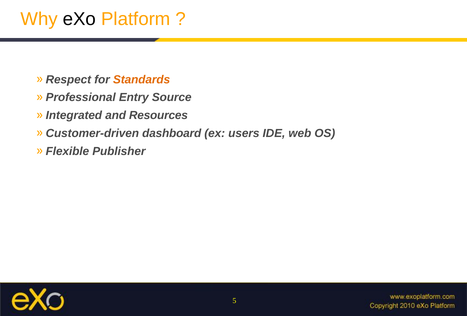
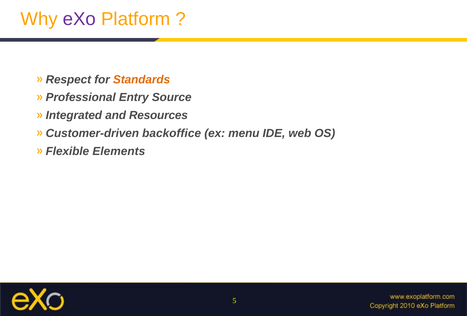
eXo colour: black -> purple
dashboard: dashboard -> backoffice
users: users -> menu
Publisher: Publisher -> Elements
